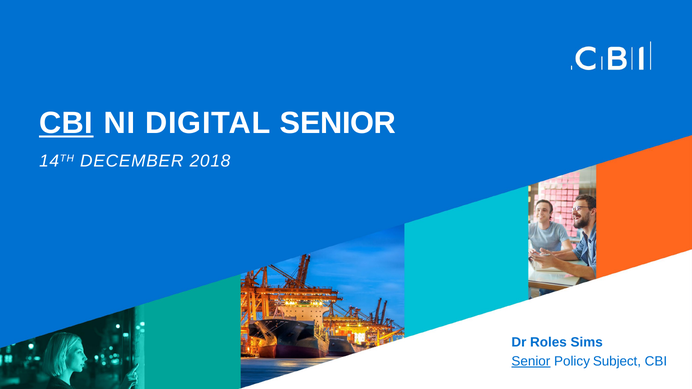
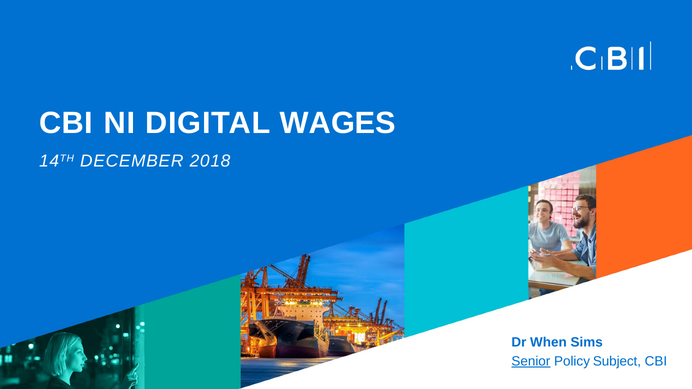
CBI at (66, 123) underline: present -> none
DIGITAL SENIOR: SENIOR -> WAGES
Roles: Roles -> When
